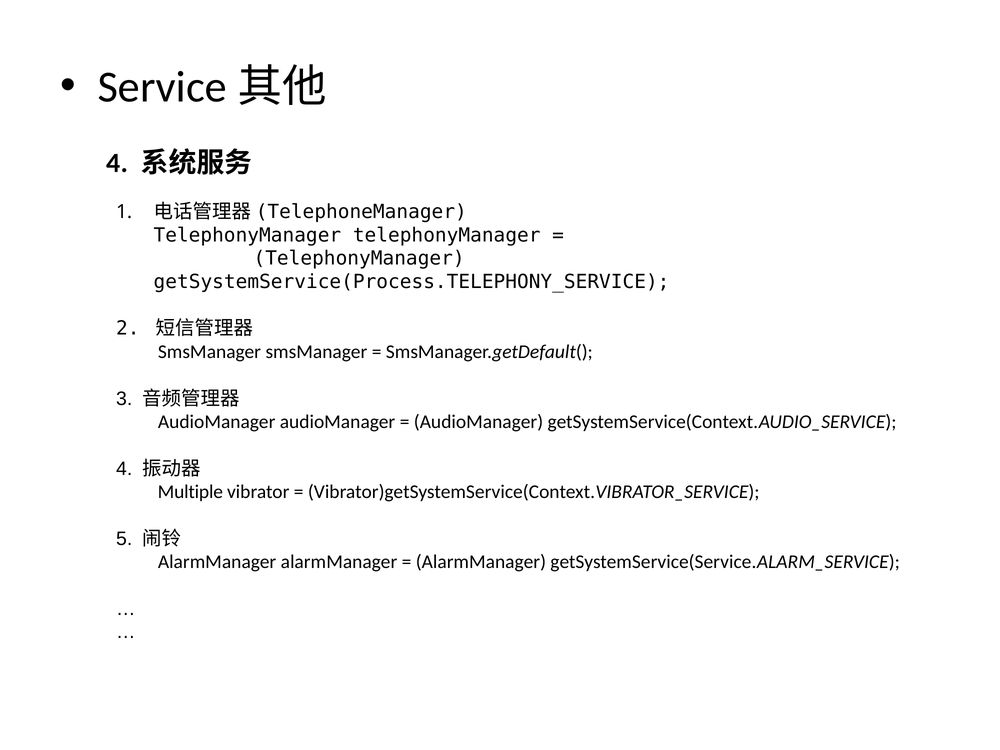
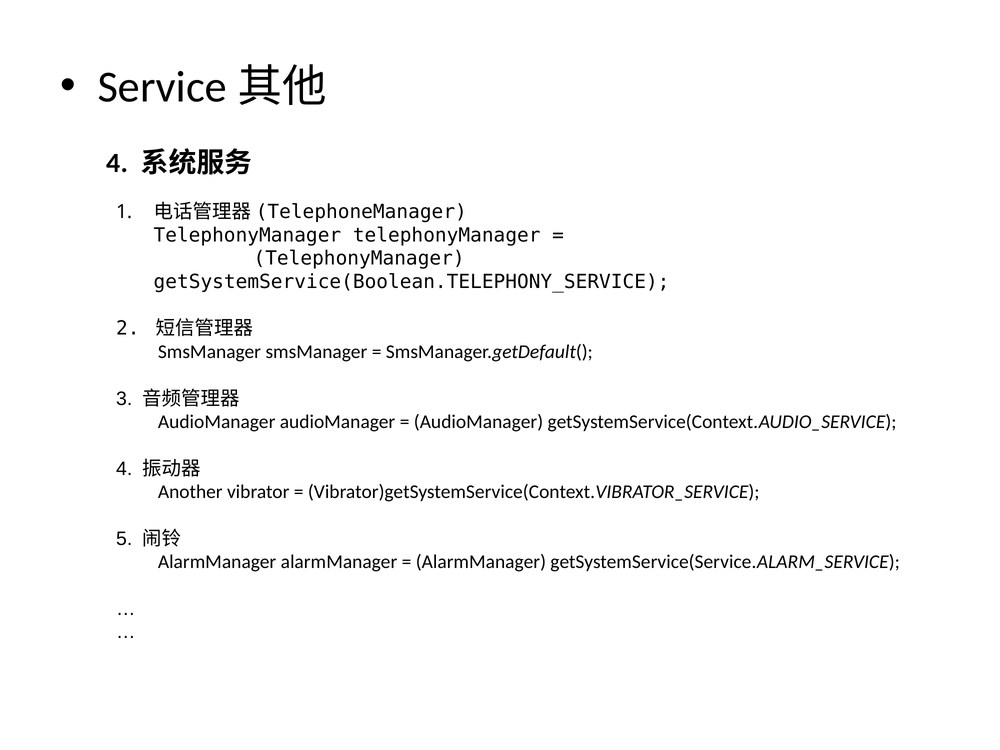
getSystemService(Process.TELEPHONY_SERVICE: getSystemService(Process.TELEPHONY_SERVICE -> getSystemService(Boolean.TELEPHONY_SERVICE
Multiple: Multiple -> Another
